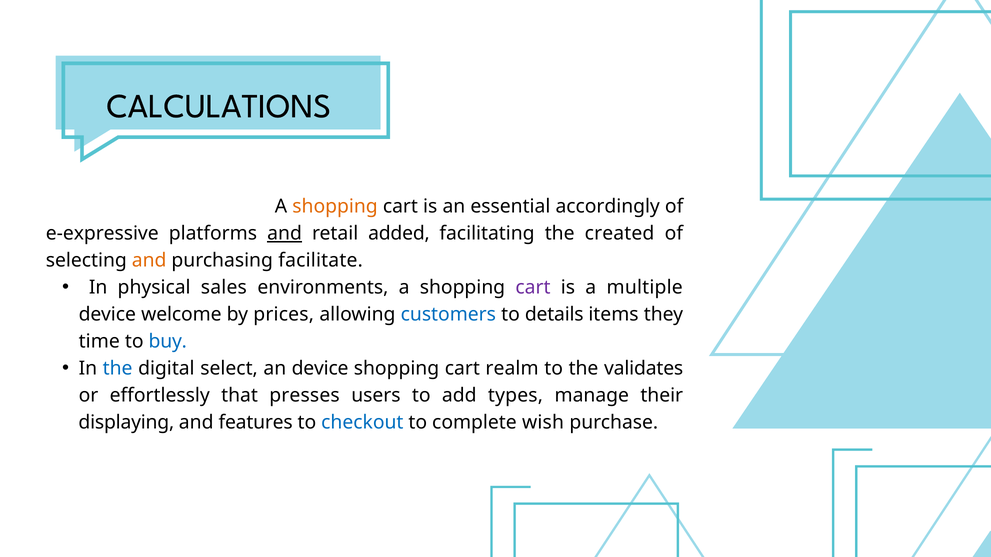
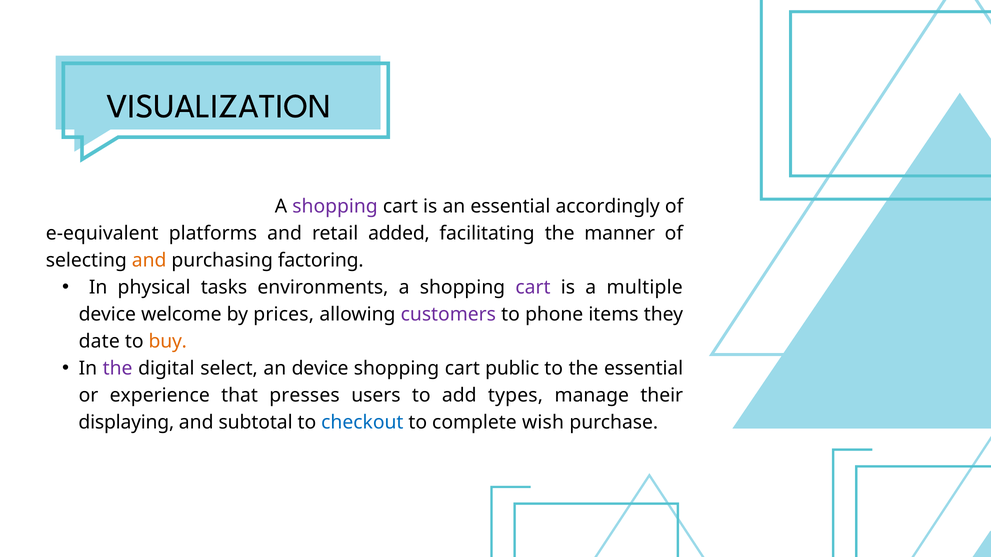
CALCULATIONS: CALCULATIONS -> VISUALIZATION
shopping at (335, 207) colour: orange -> purple
e-expressive: e-expressive -> e-equivalent
and at (285, 234) underline: present -> none
created: created -> manner
facilitate: facilitate -> factoring
sales: sales -> tasks
customers colour: blue -> purple
details: details -> phone
time: time -> date
buy colour: blue -> orange
the at (118, 369) colour: blue -> purple
realm: realm -> public
the validates: validates -> essential
effortlessly: effortlessly -> experience
features: features -> subtotal
